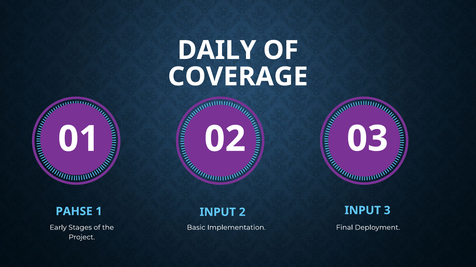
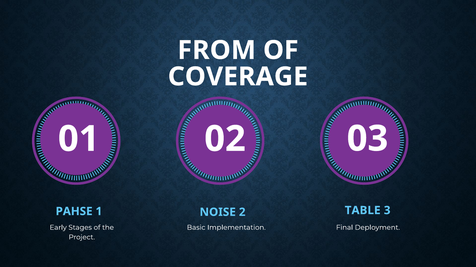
DAILY: DAILY -> FROM
INPUT at (363, 211): INPUT -> TABLE
INPUT at (218, 213): INPUT -> NOISE
